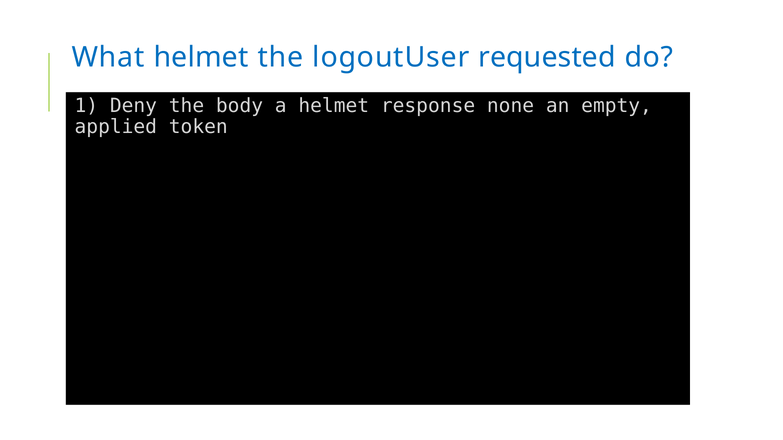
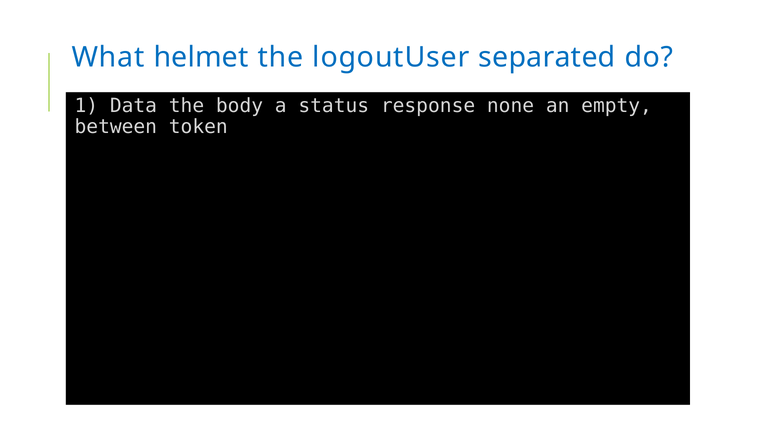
requested: requested -> separated
Deny: Deny -> Data
a helmet: helmet -> status
applied: applied -> between
